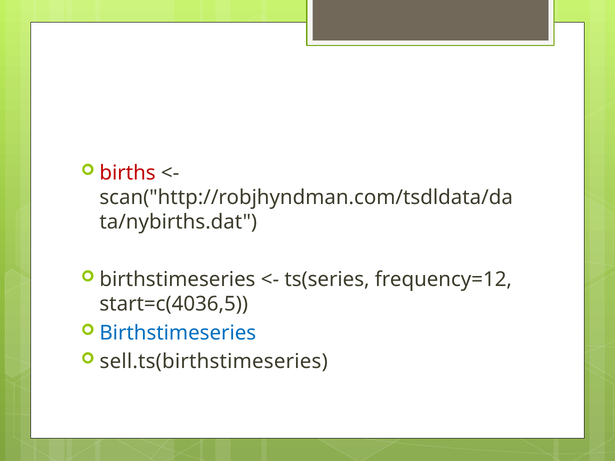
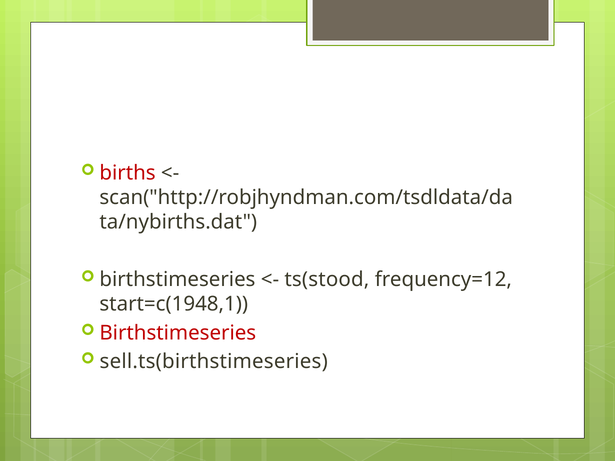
ts(series: ts(series -> ts(stood
start=c(4036,5: start=c(4036,5 -> start=c(1948,1
Birthstimeseries at (178, 333) colour: blue -> red
